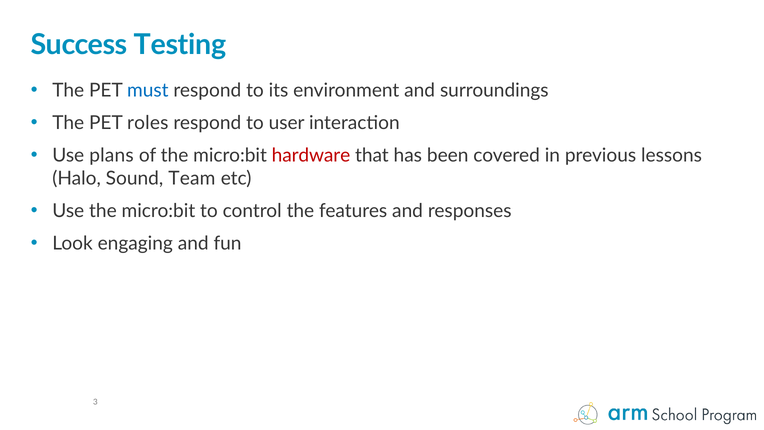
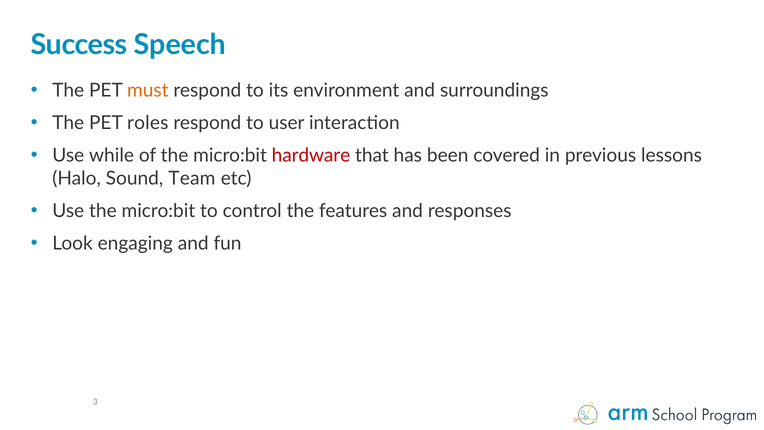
Testing: Testing -> Speech
must colour: blue -> orange
plans: plans -> while
